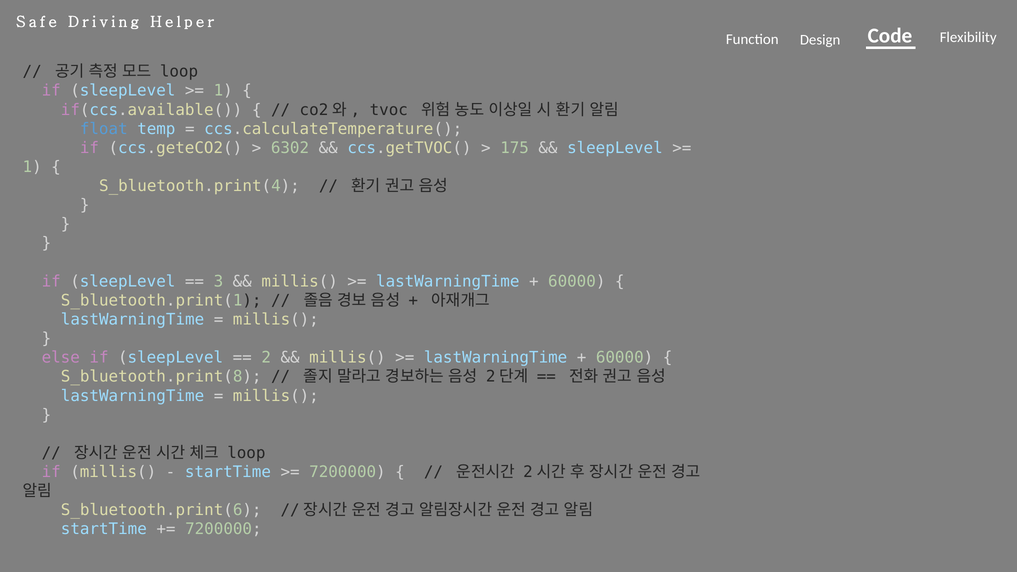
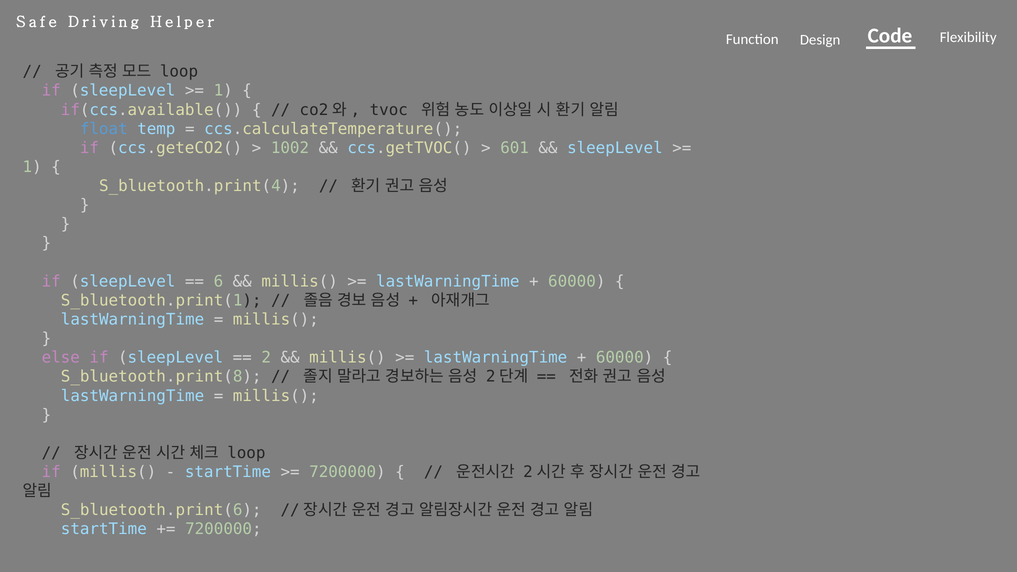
6302: 6302 -> 1002
175: 175 -> 601
3: 3 -> 6
